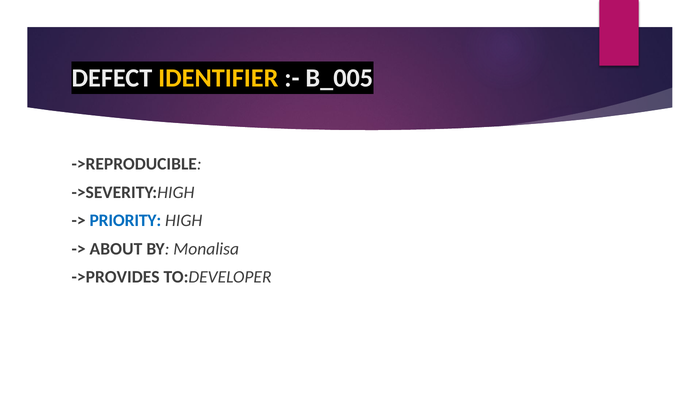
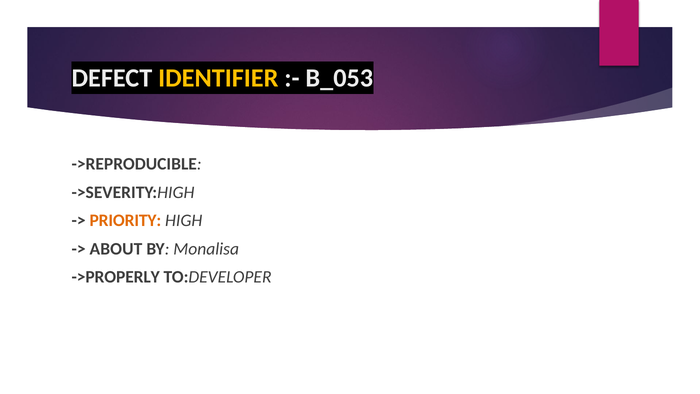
B_005: B_005 -> B_053
PRIORITY colour: blue -> orange
->PROVIDES: ->PROVIDES -> ->PROPERLY
